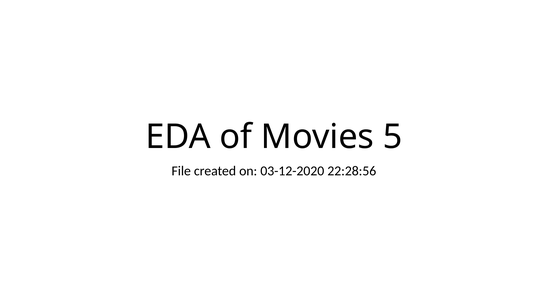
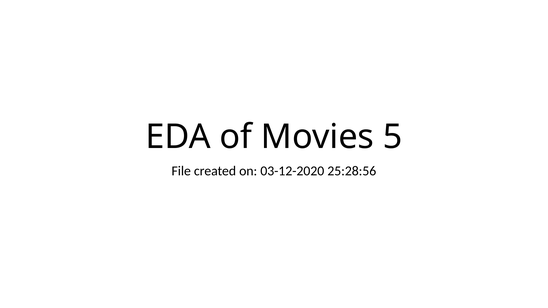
22:28:56: 22:28:56 -> 25:28:56
